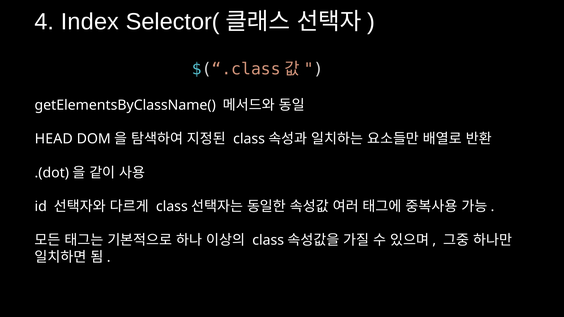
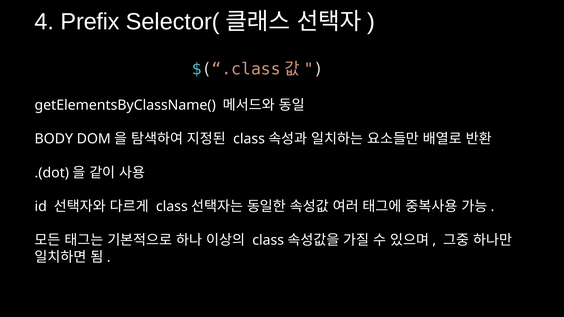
Index: Index -> Prefix
HEAD: HEAD -> BODY
